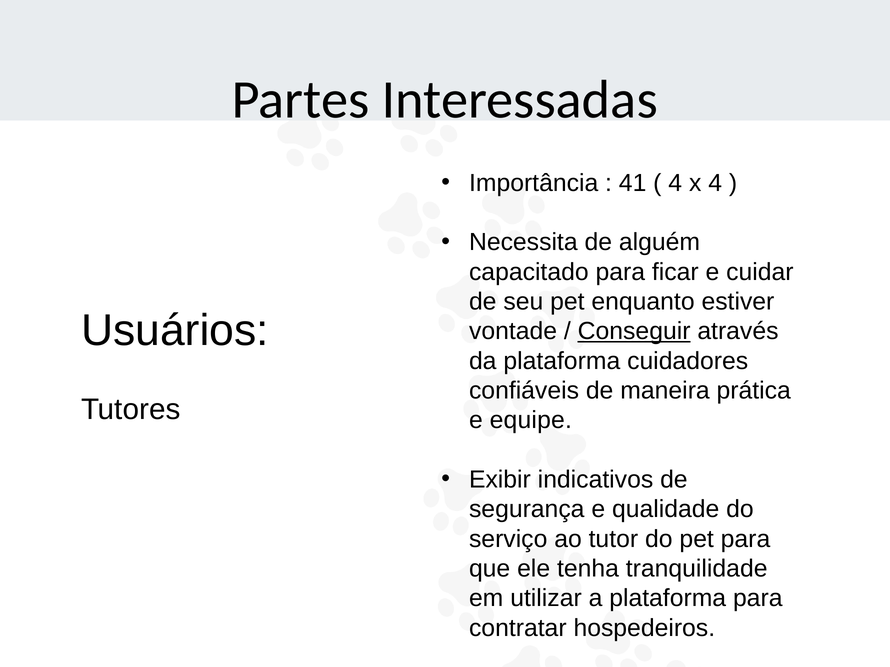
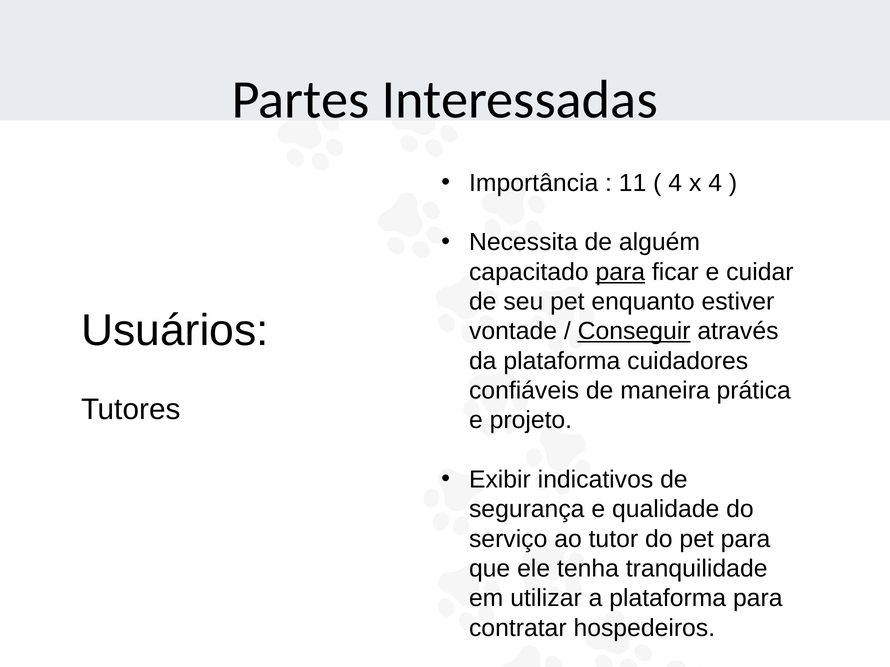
41: 41 -> 11
para at (620, 272) underline: none -> present
equipe: equipe -> projeto
